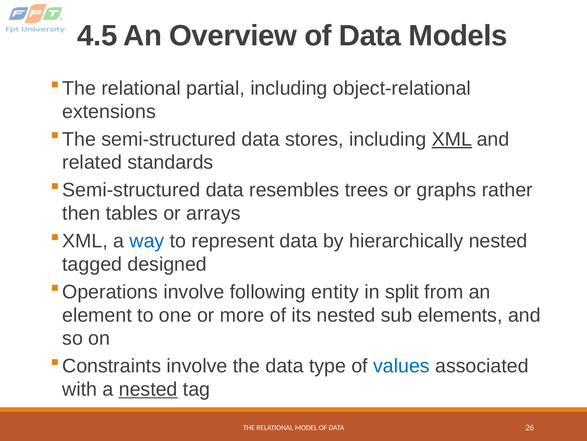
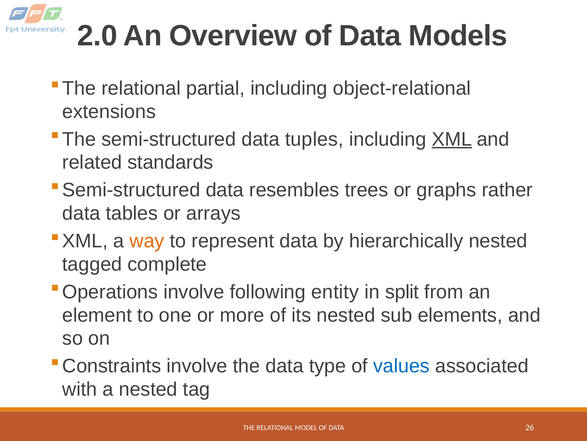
4.5: 4.5 -> 2.0
stores: stores -> tuples
then at (81, 213): then -> data
way colour: blue -> orange
designed: designed -> complete
nested at (148, 389) underline: present -> none
